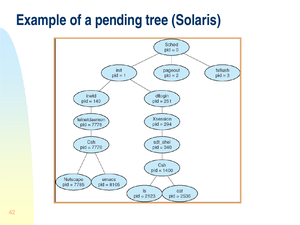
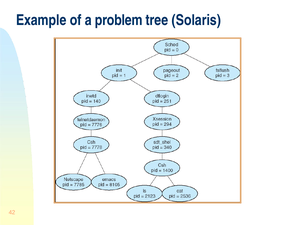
pending: pending -> problem
